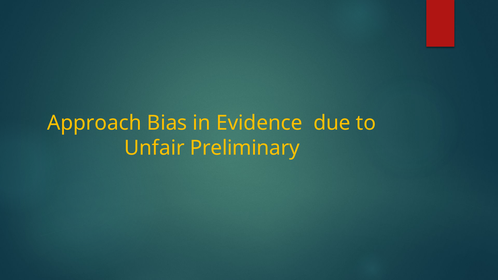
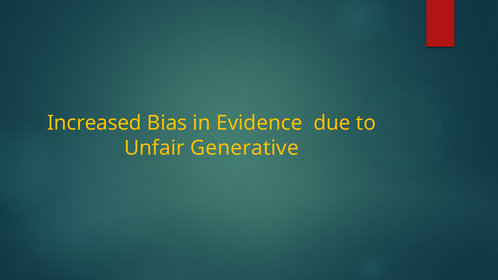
Approach: Approach -> Increased
Preliminary: Preliminary -> Generative
